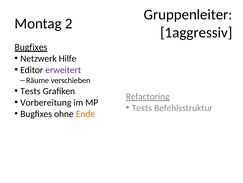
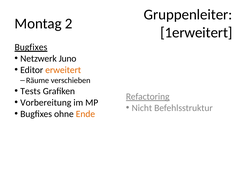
1aggressiv: 1aggressiv -> 1erweitert
Hilfe: Hilfe -> Juno
erweitert colour: purple -> orange
Tests at (142, 107): Tests -> Nicht
